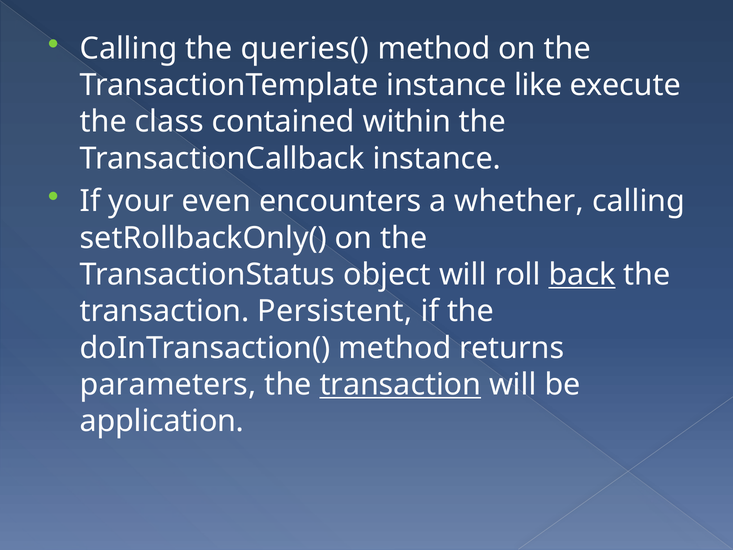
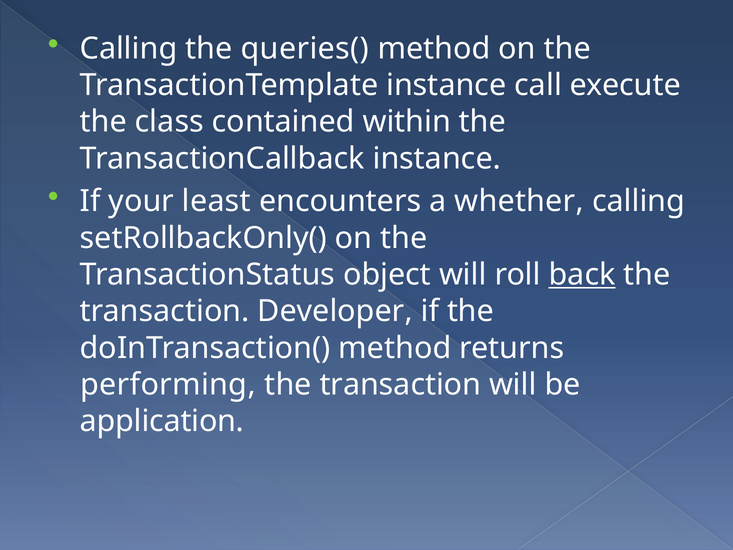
like: like -> call
even: even -> least
Persistent: Persistent -> Developer
parameters: parameters -> performing
transaction at (400, 384) underline: present -> none
